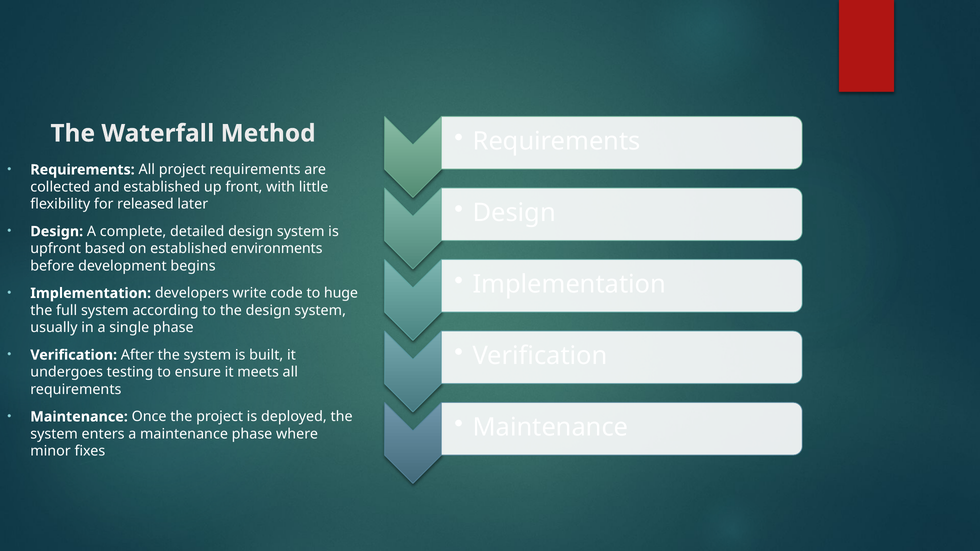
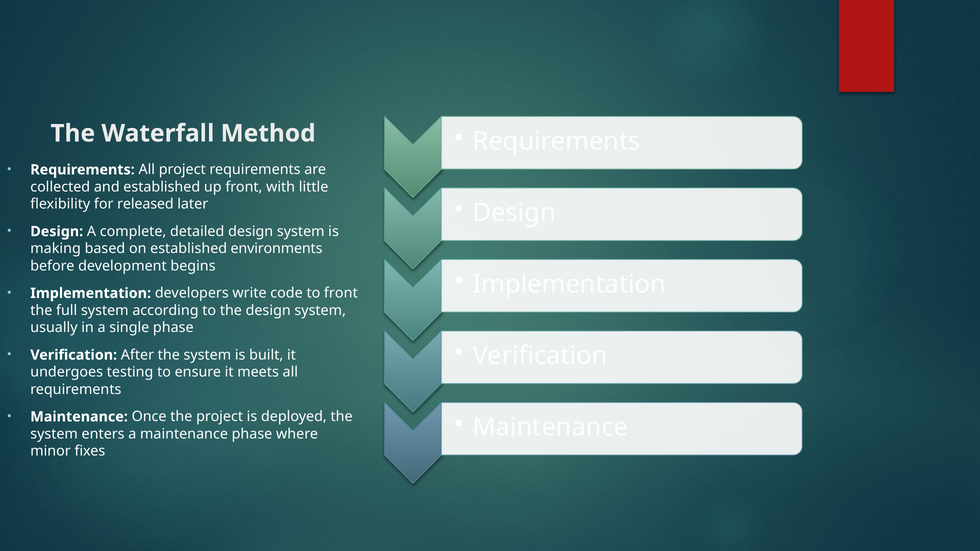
upfront: upfront -> making
to huge: huge -> front
